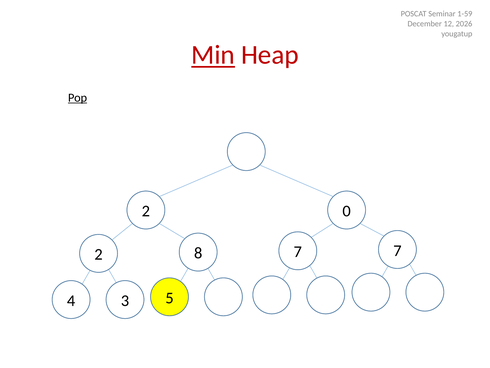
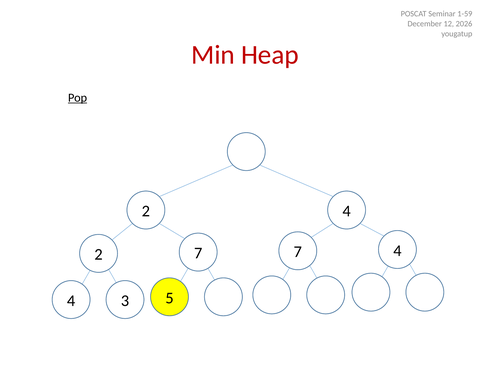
Min underline: present -> none
2 0: 0 -> 4
2 8: 8 -> 7
7 7: 7 -> 4
